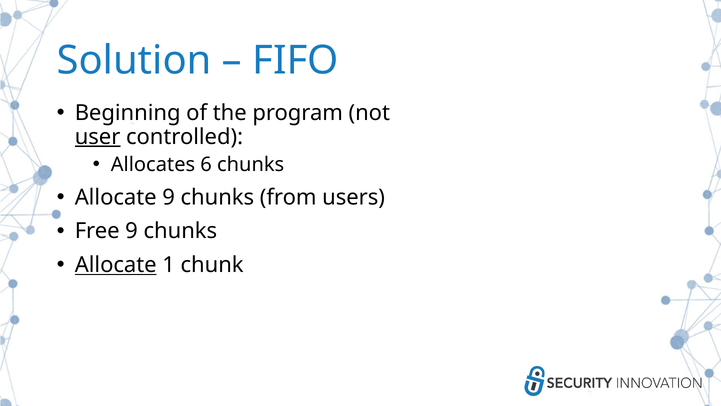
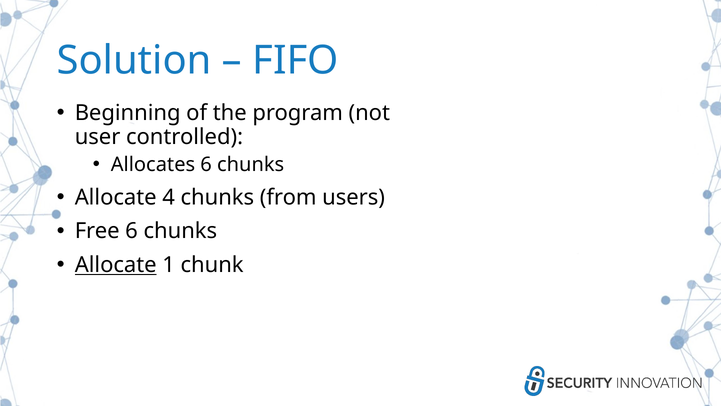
user underline: present -> none
Allocate 9: 9 -> 4
Free 9: 9 -> 6
